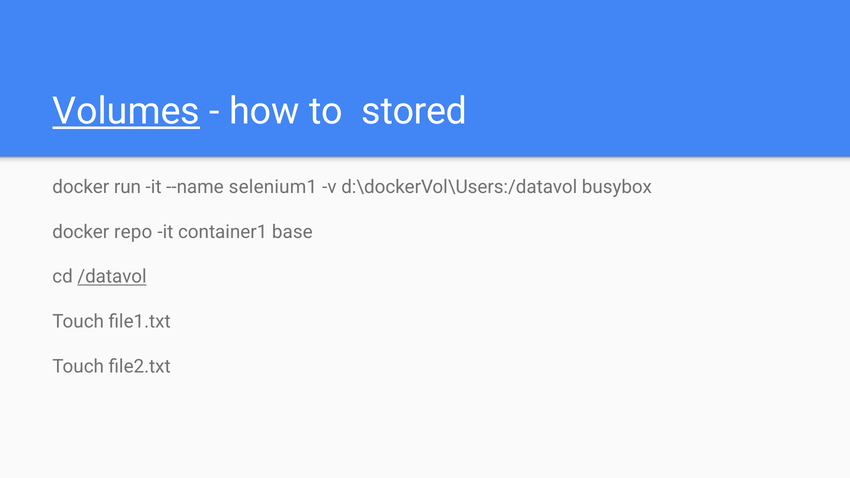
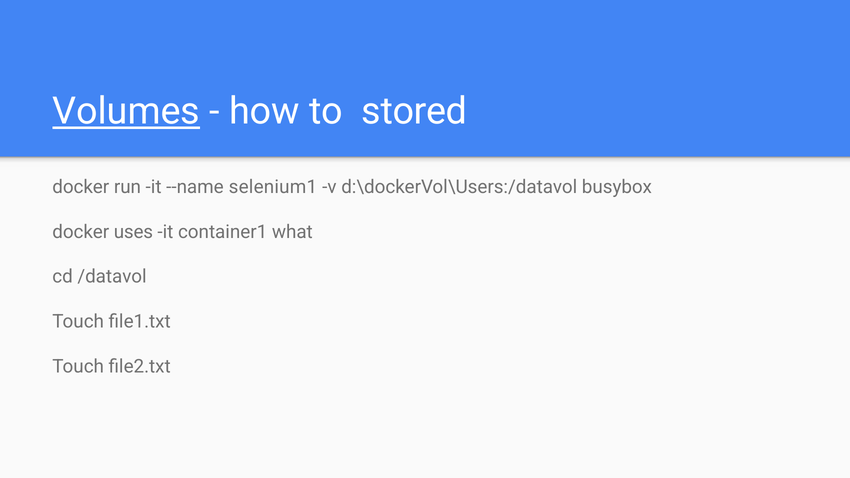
repo: repo -> uses
base: base -> what
/datavol underline: present -> none
